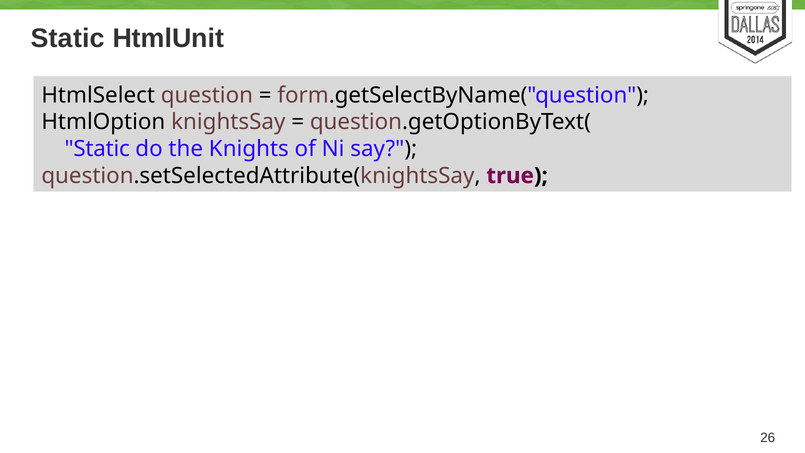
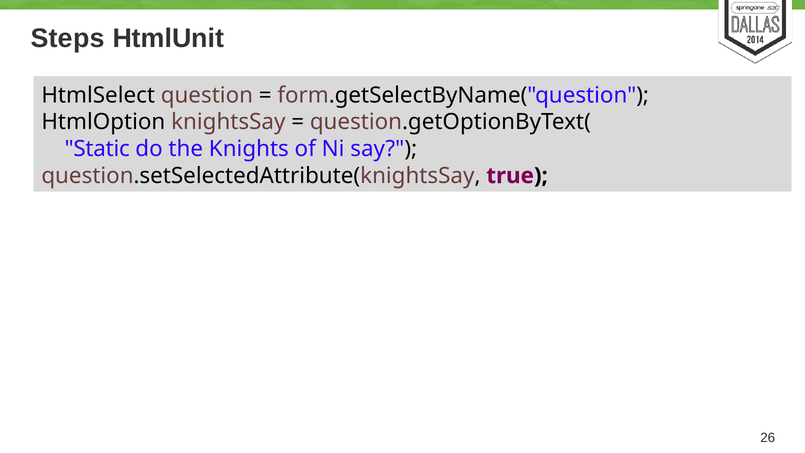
Static at (68, 38): Static -> Steps
